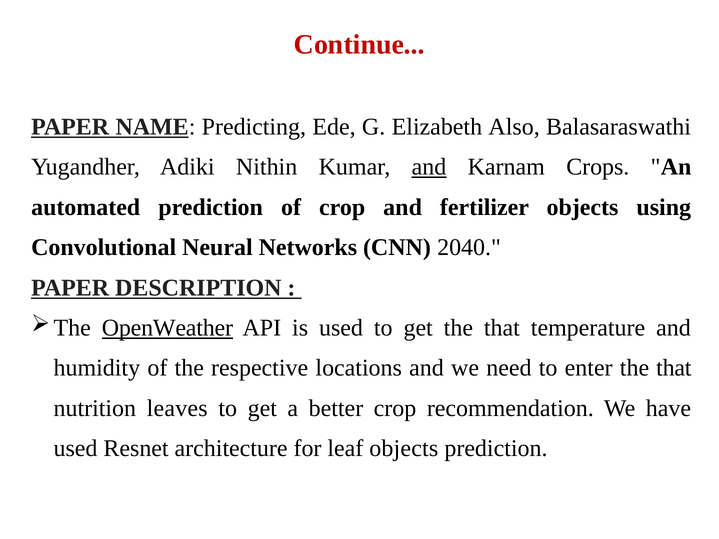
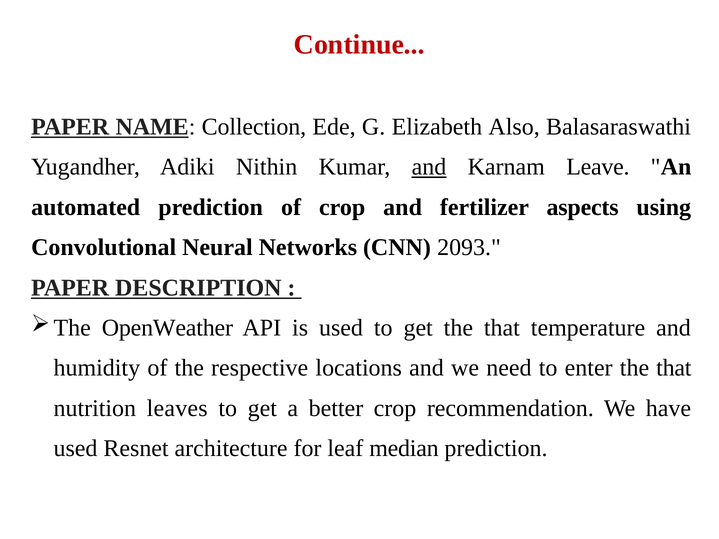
Predicting: Predicting -> Collection
Crops: Crops -> Leave
fertilizer objects: objects -> aspects
2040: 2040 -> 2093
OpenWeather underline: present -> none
leaf objects: objects -> median
